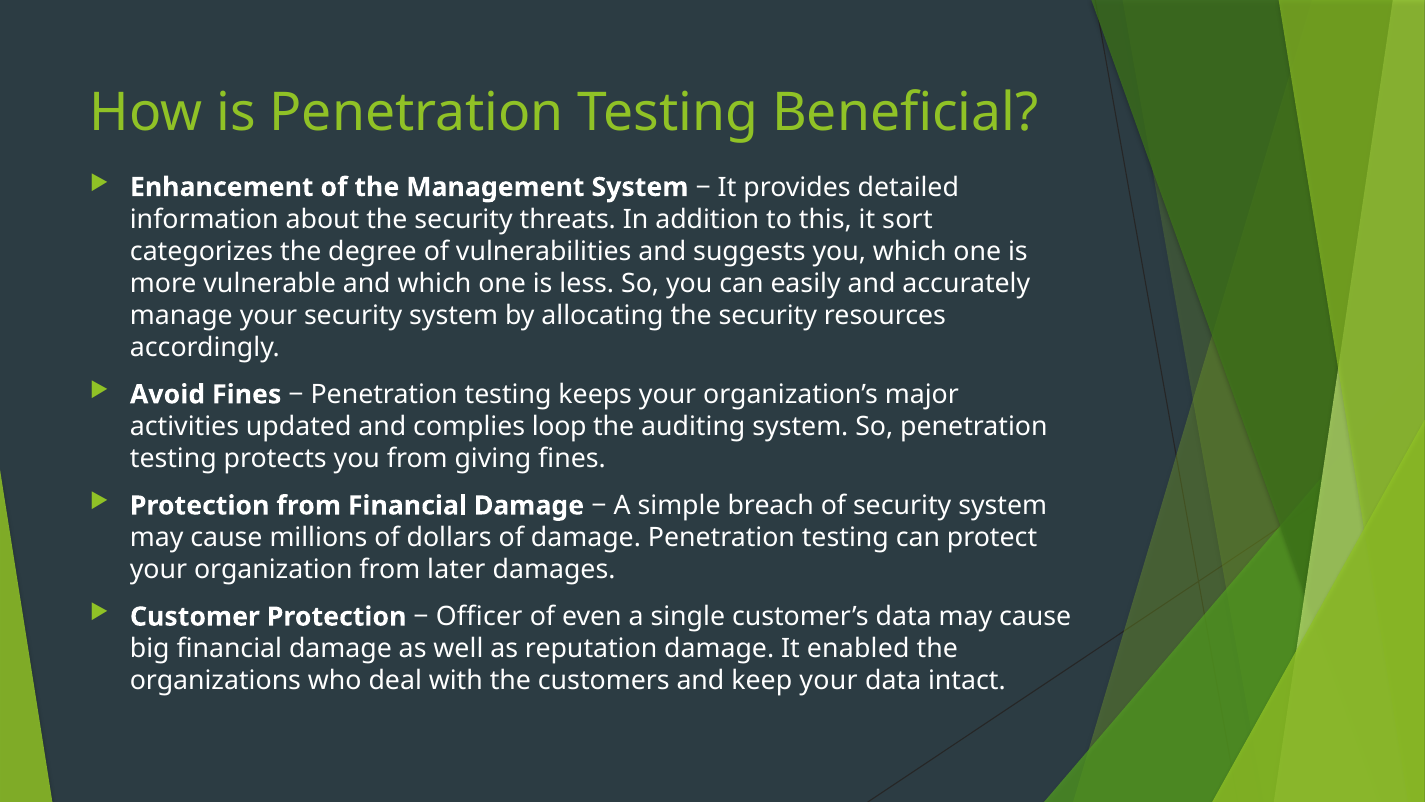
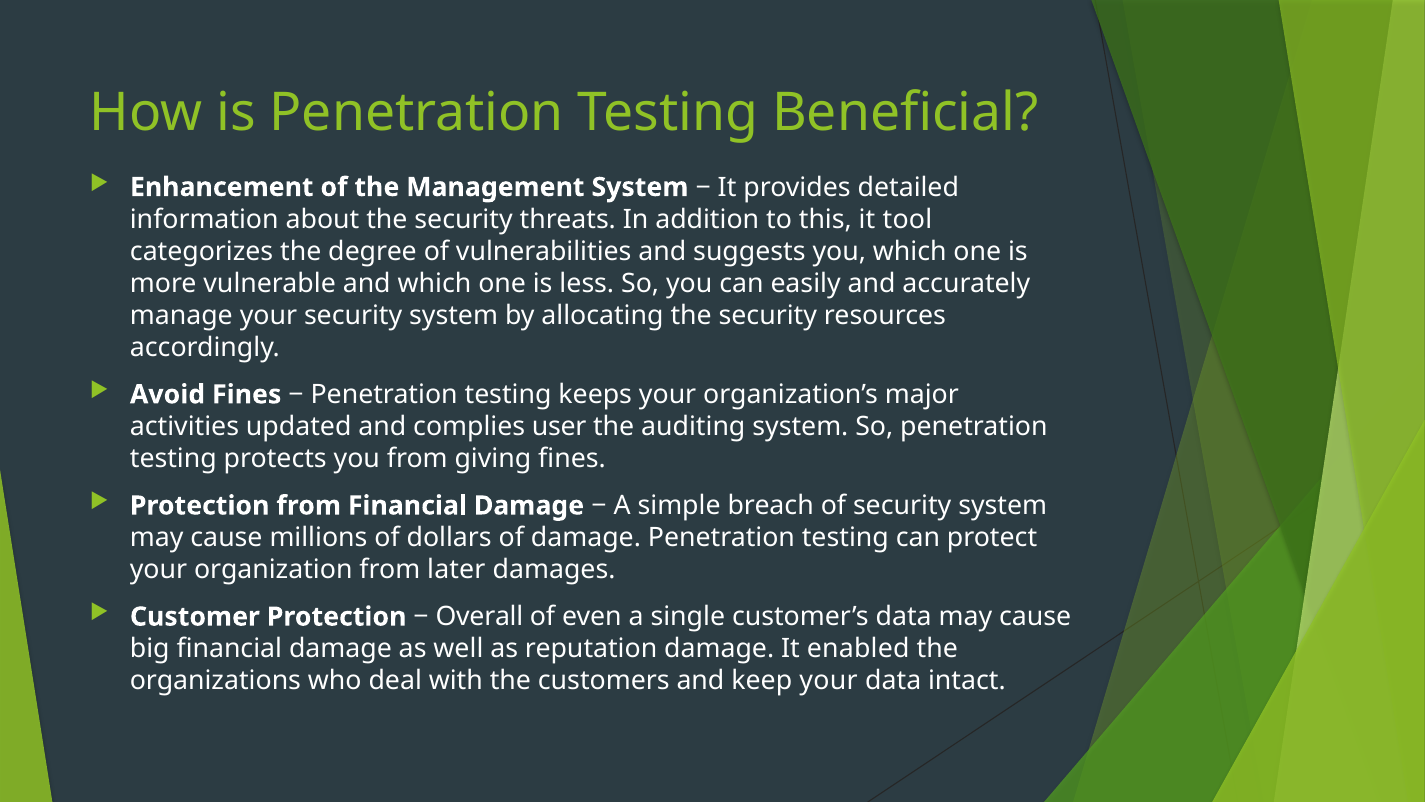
sort: sort -> tool
loop: loop -> user
Officer: Officer -> Overall
